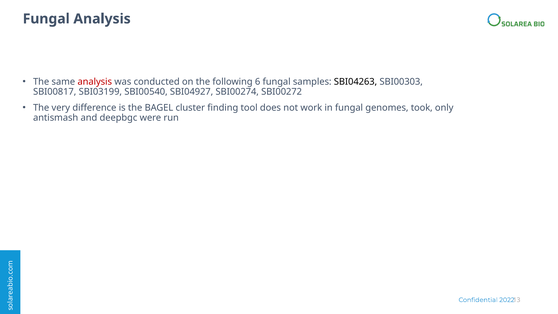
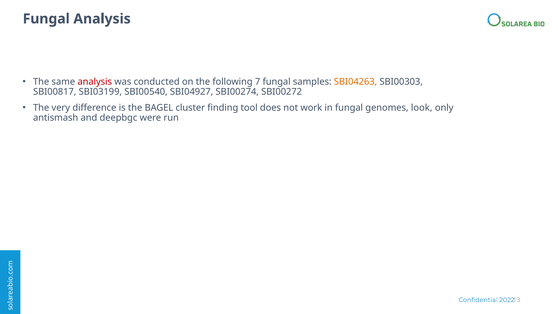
6: 6 -> 7
SBI04263 colour: black -> orange
took: took -> look
